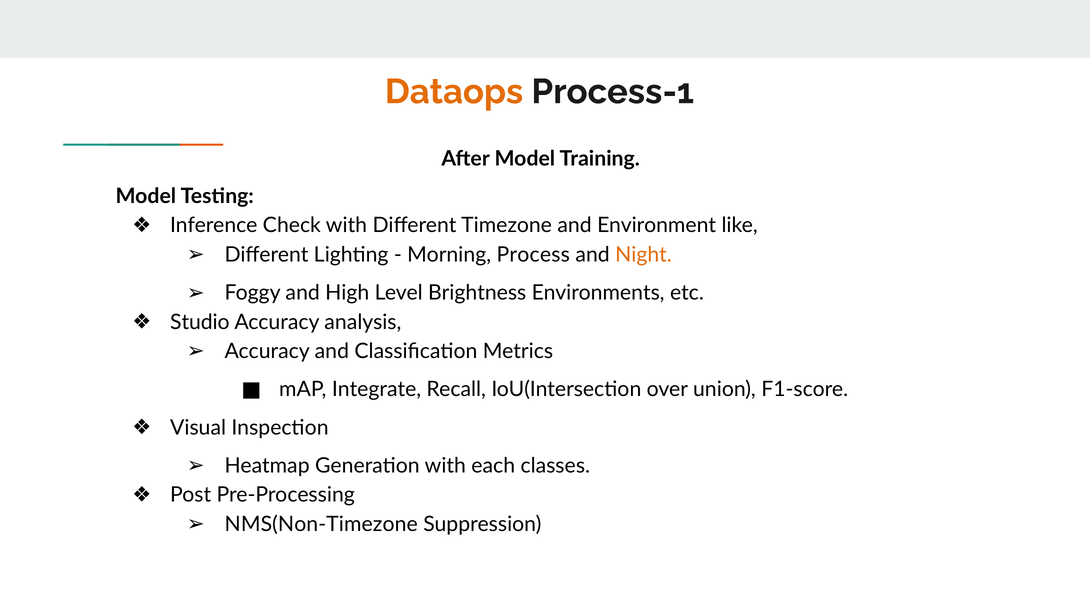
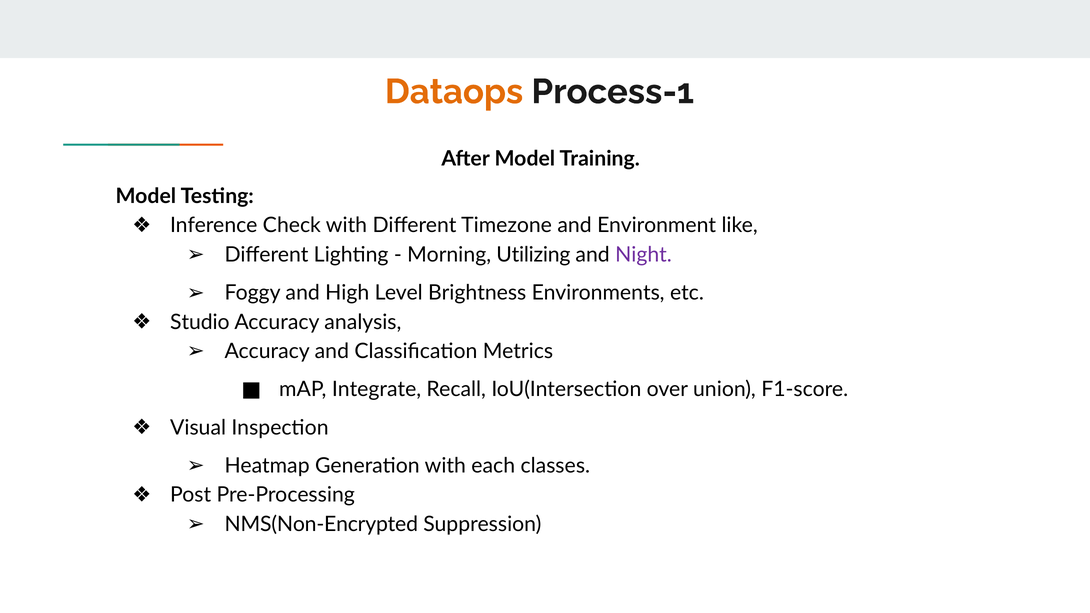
Process: Process -> Utilizing
Night colour: orange -> purple
NMS(Non-Timezone: NMS(Non-Timezone -> NMS(Non-Encrypted
